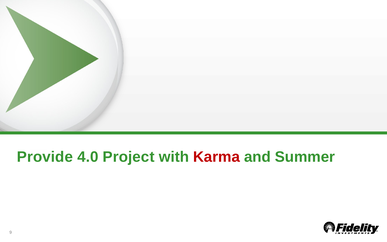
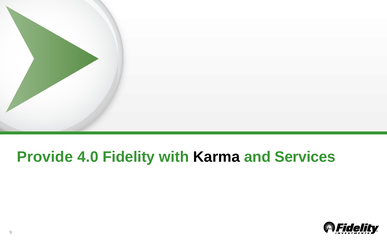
Project: Project -> Fidelity
Karma colour: red -> black
Summer: Summer -> Services
